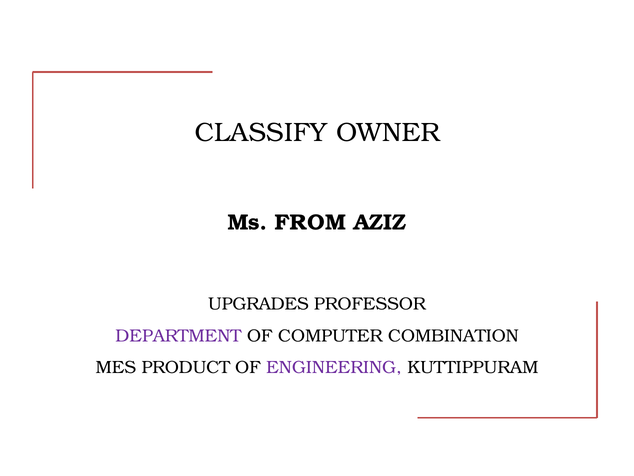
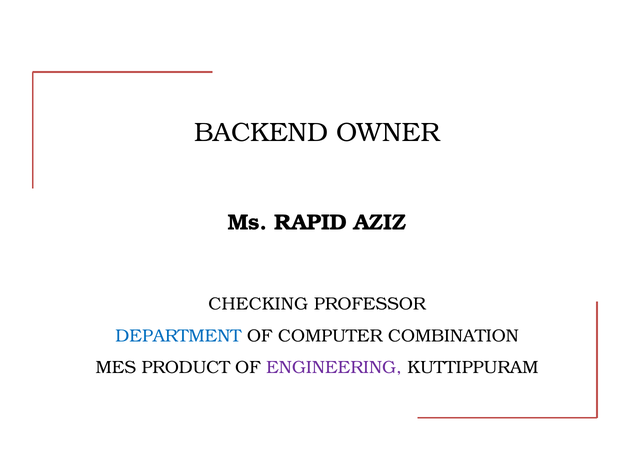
CLASSIFY: CLASSIFY -> BACKEND
FROM: FROM -> RAPID
UPGRADES: UPGRADES -> CHECKING
DEPARTMENT colour: purple -> blue
